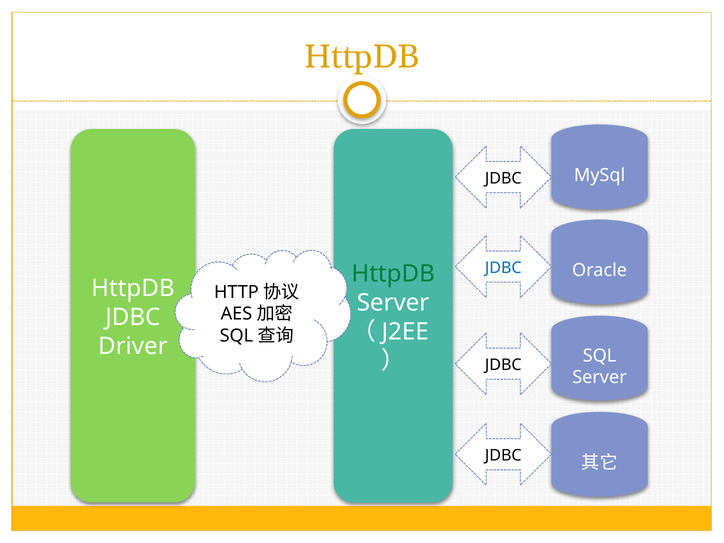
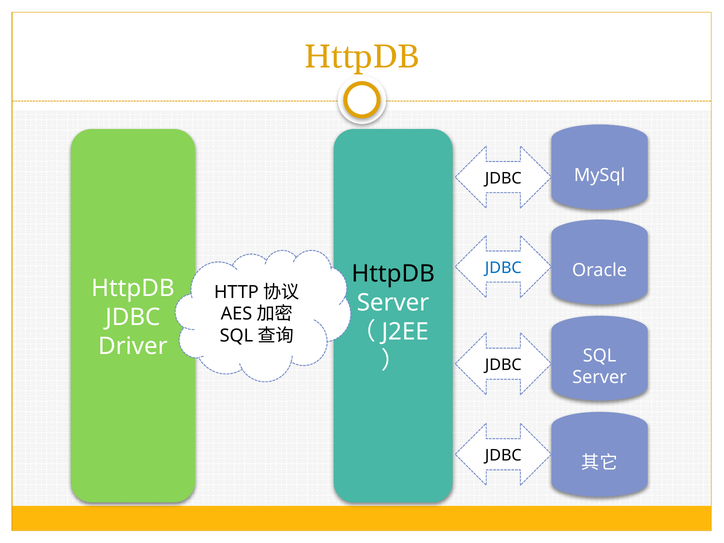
HttpDB at (393, 274) colour: green -> black
